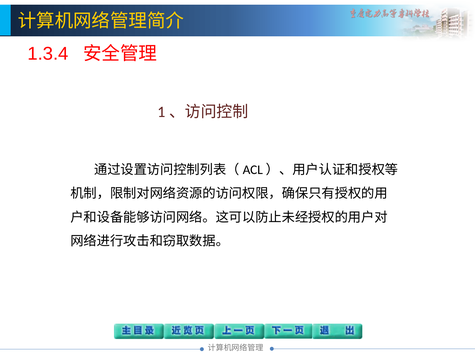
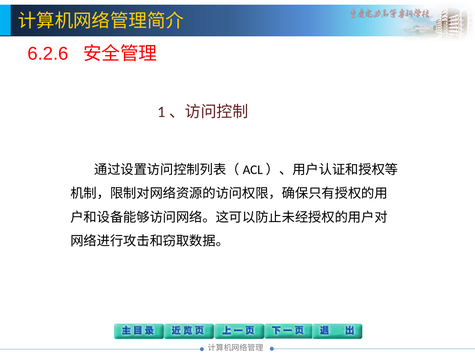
1.3.4: 1.3.4 -> 6.2.6
